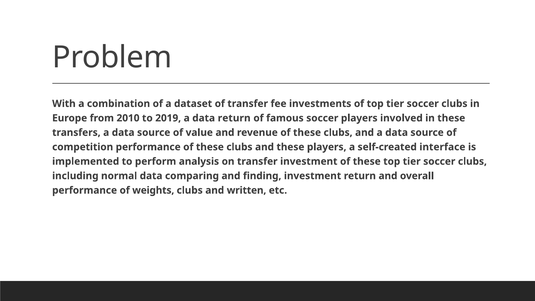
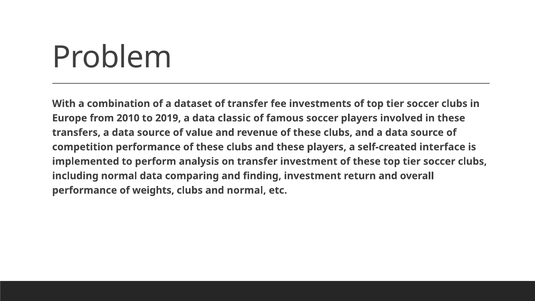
data return: return -> classic
and written: written -> normal
